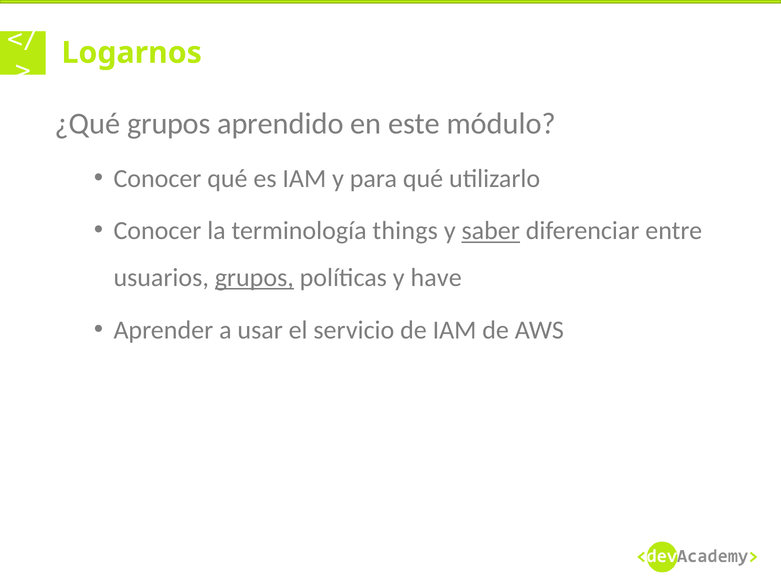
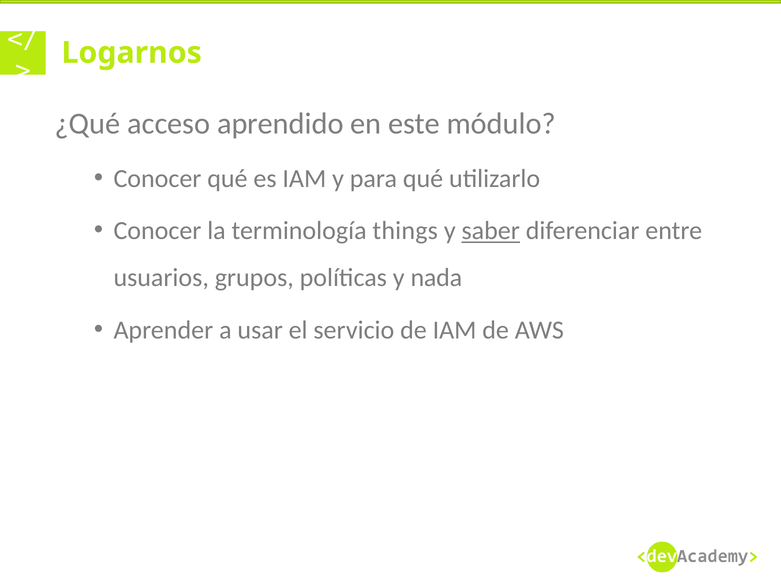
¿Qué grupos: grupos -> acceso
grupos at (254, 278) underline: present -> none
have: have -> nada
